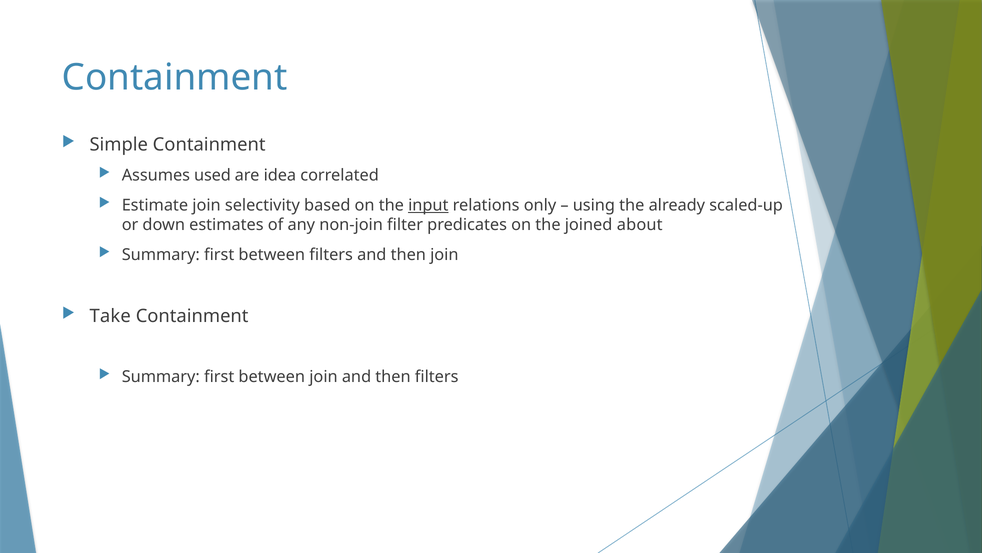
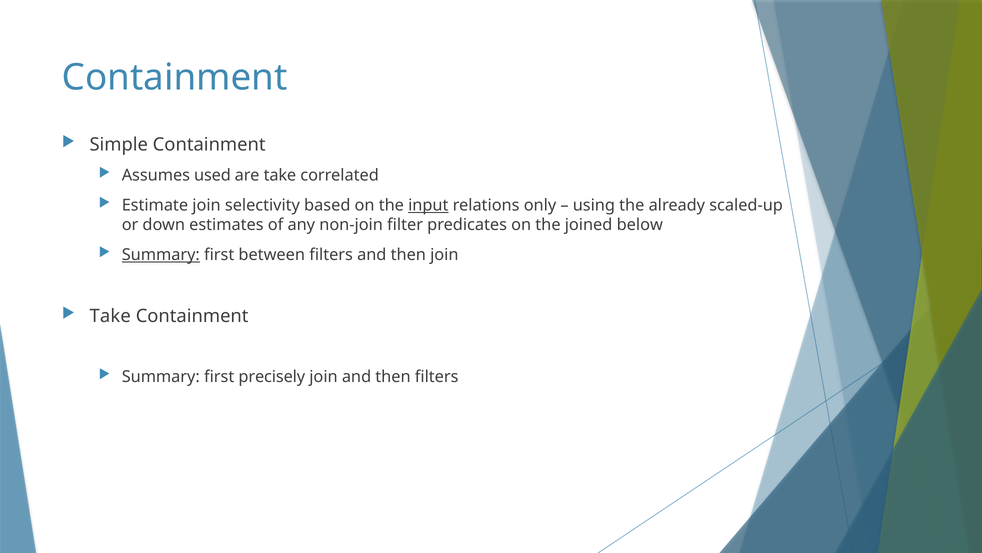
are idea: idea -> take
about: about -> below
Summary at (161, 255) underline: none -> present
between at (272, 377): between -> precisely
